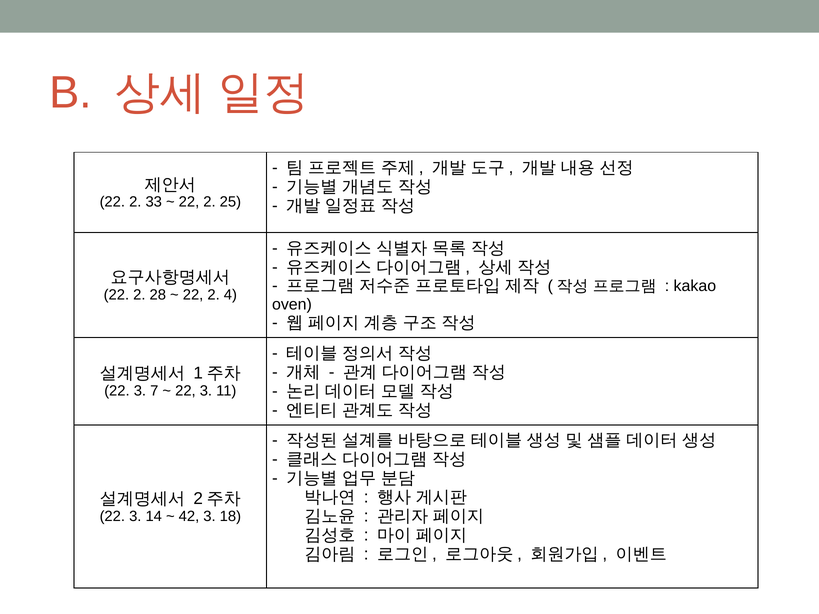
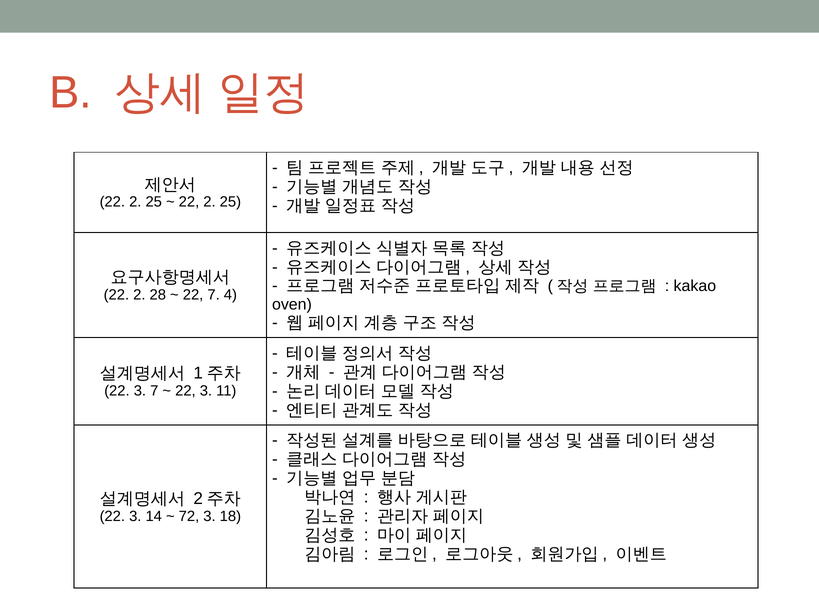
33 at (154, 202): 33 -> 25
2 at (214, 295): 2 -> 7
42: 42 -> 72
